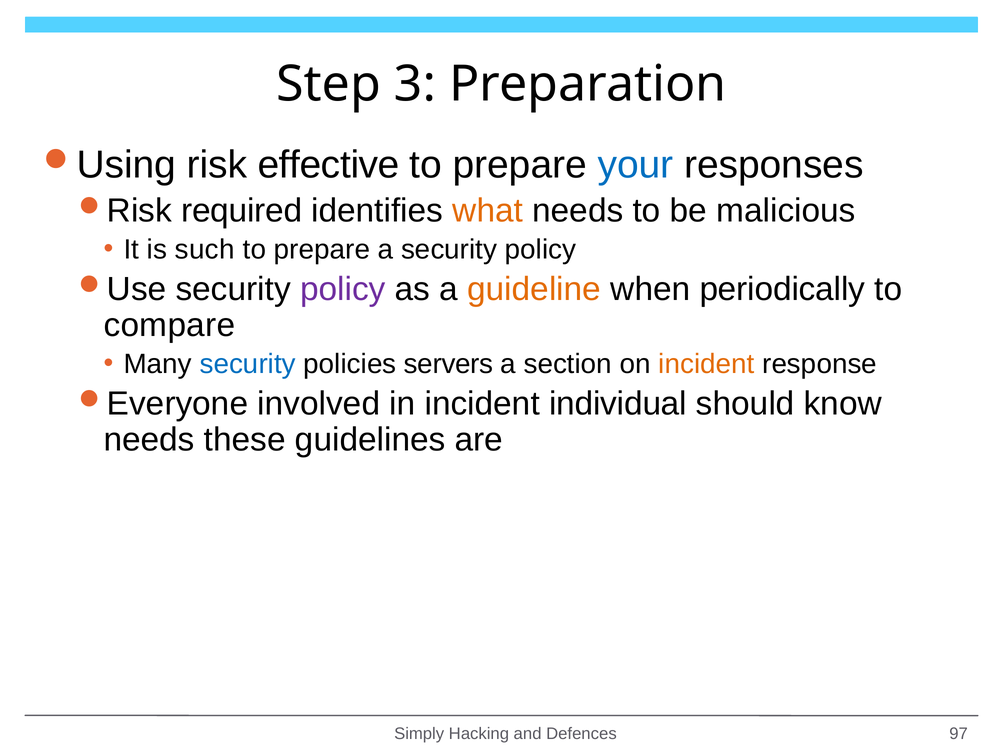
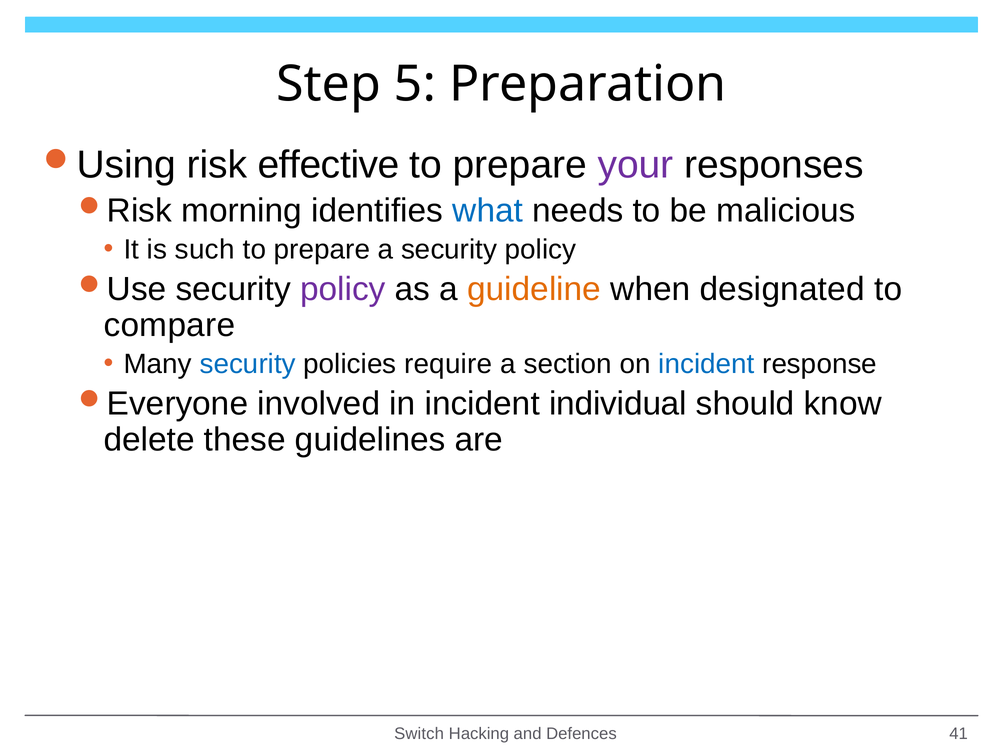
3: 3 -> 5
your colour: blue -> purple
required: required -> morning
what colour: orange -> blue
periodically: periodically -> designated
servers: servers -> require
incident at (706, 364) colour: orange -> blue
needs at (149, 440): needs -> delete
Simply: Simply -> Switch
97: 97 -> 41
